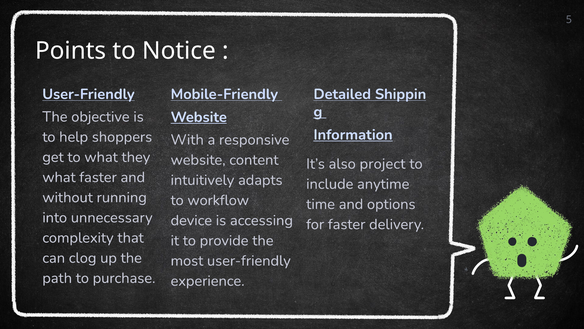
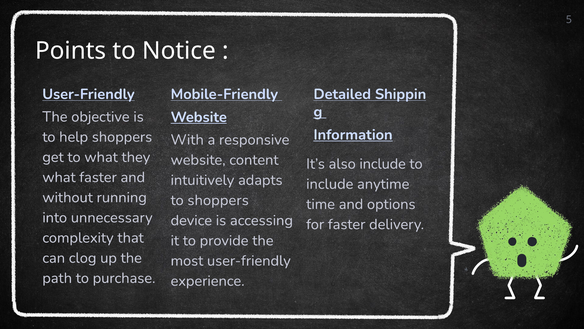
also project: project -> include
to workflow: workflow -> shoppers
